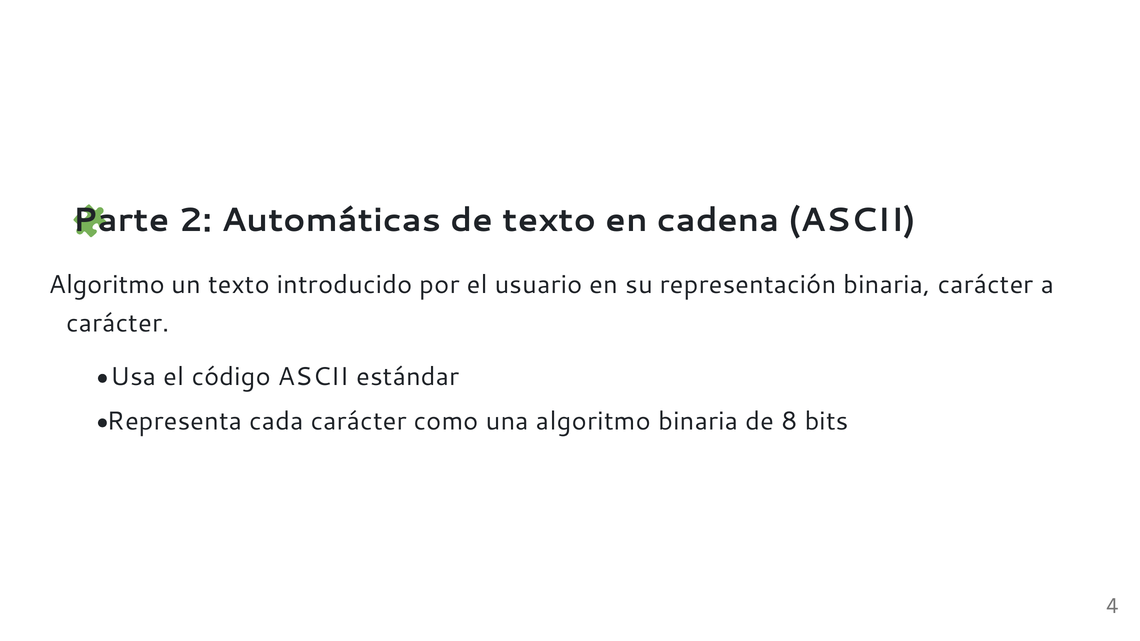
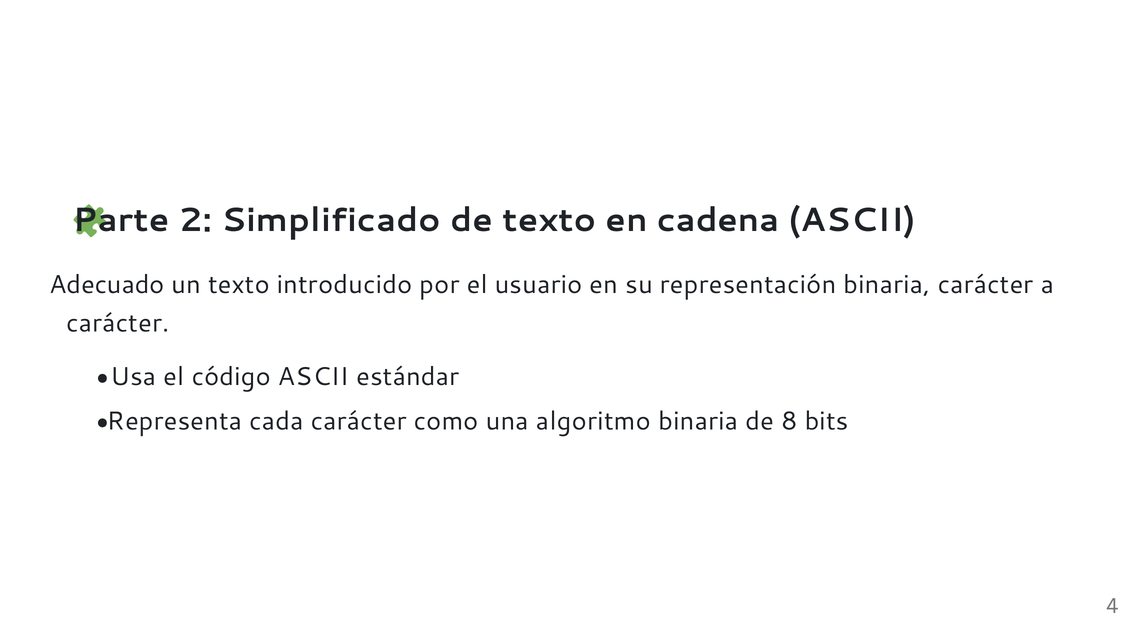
Automáticas: Automáticas -> Simplificado
Algoritmo at (107, 285): Algoritmo -> Adecuado
